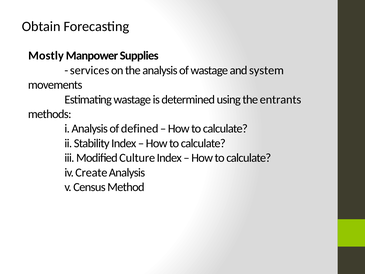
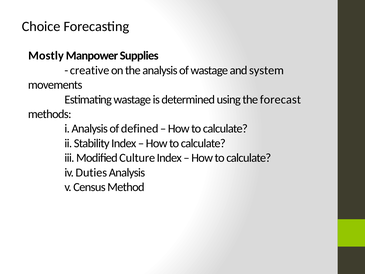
Obtain: Obtain -> Choice
services: services -> creative
entrants: entrants -> forecast
Create: Create -> Duties
